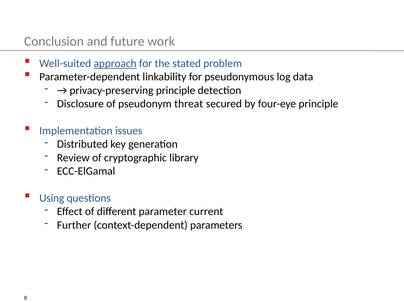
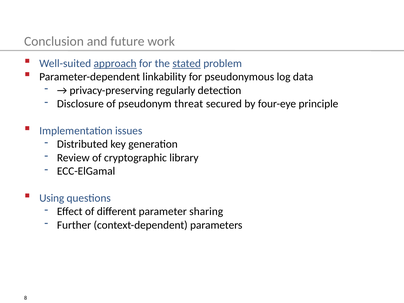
stated underline: none -> present
privacy-preserving principle: principle -> regularly
current: current -> sharing
